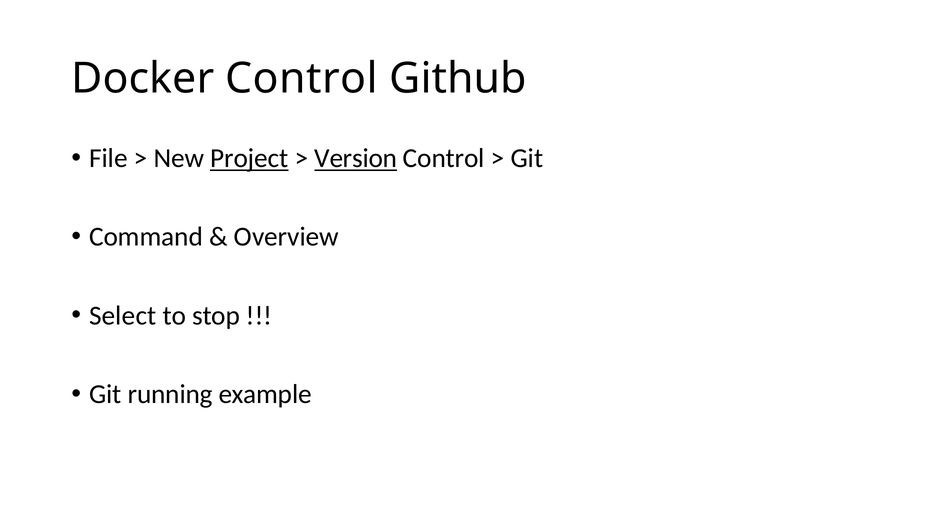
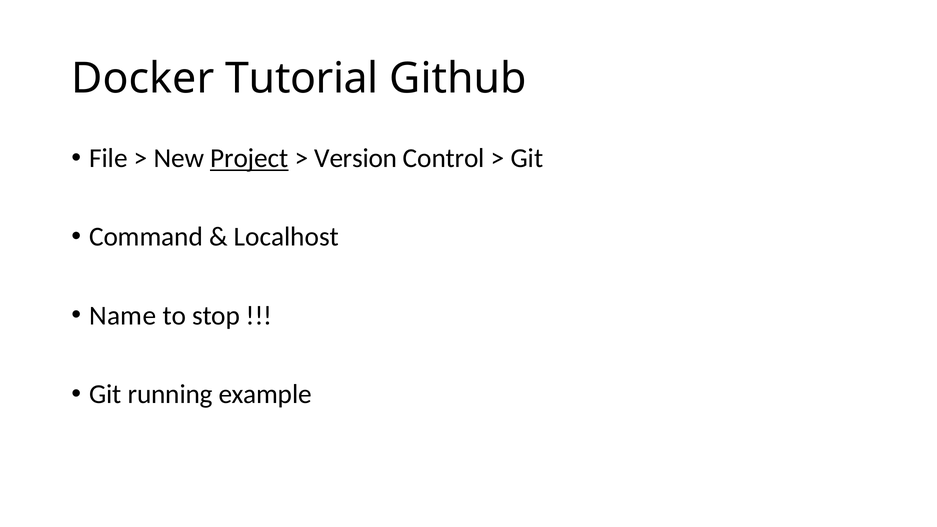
Docker Control: Control -> Tutorial
Version underline: present -> none
Overview: Overview -> Localhost
Select: Select -> Name
